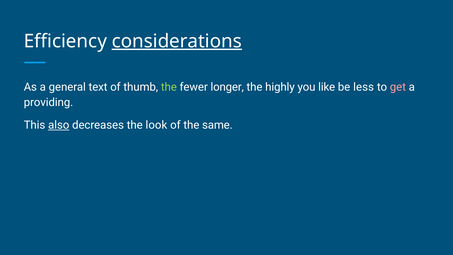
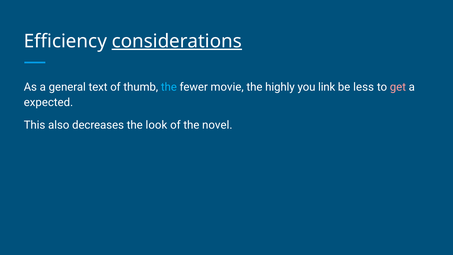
the at (169, 87) colour: light green -> light blue
longer: longer -> movie
like: like -> link
providing: providing -> expected
also underline: present -> none
same: same -> novel
